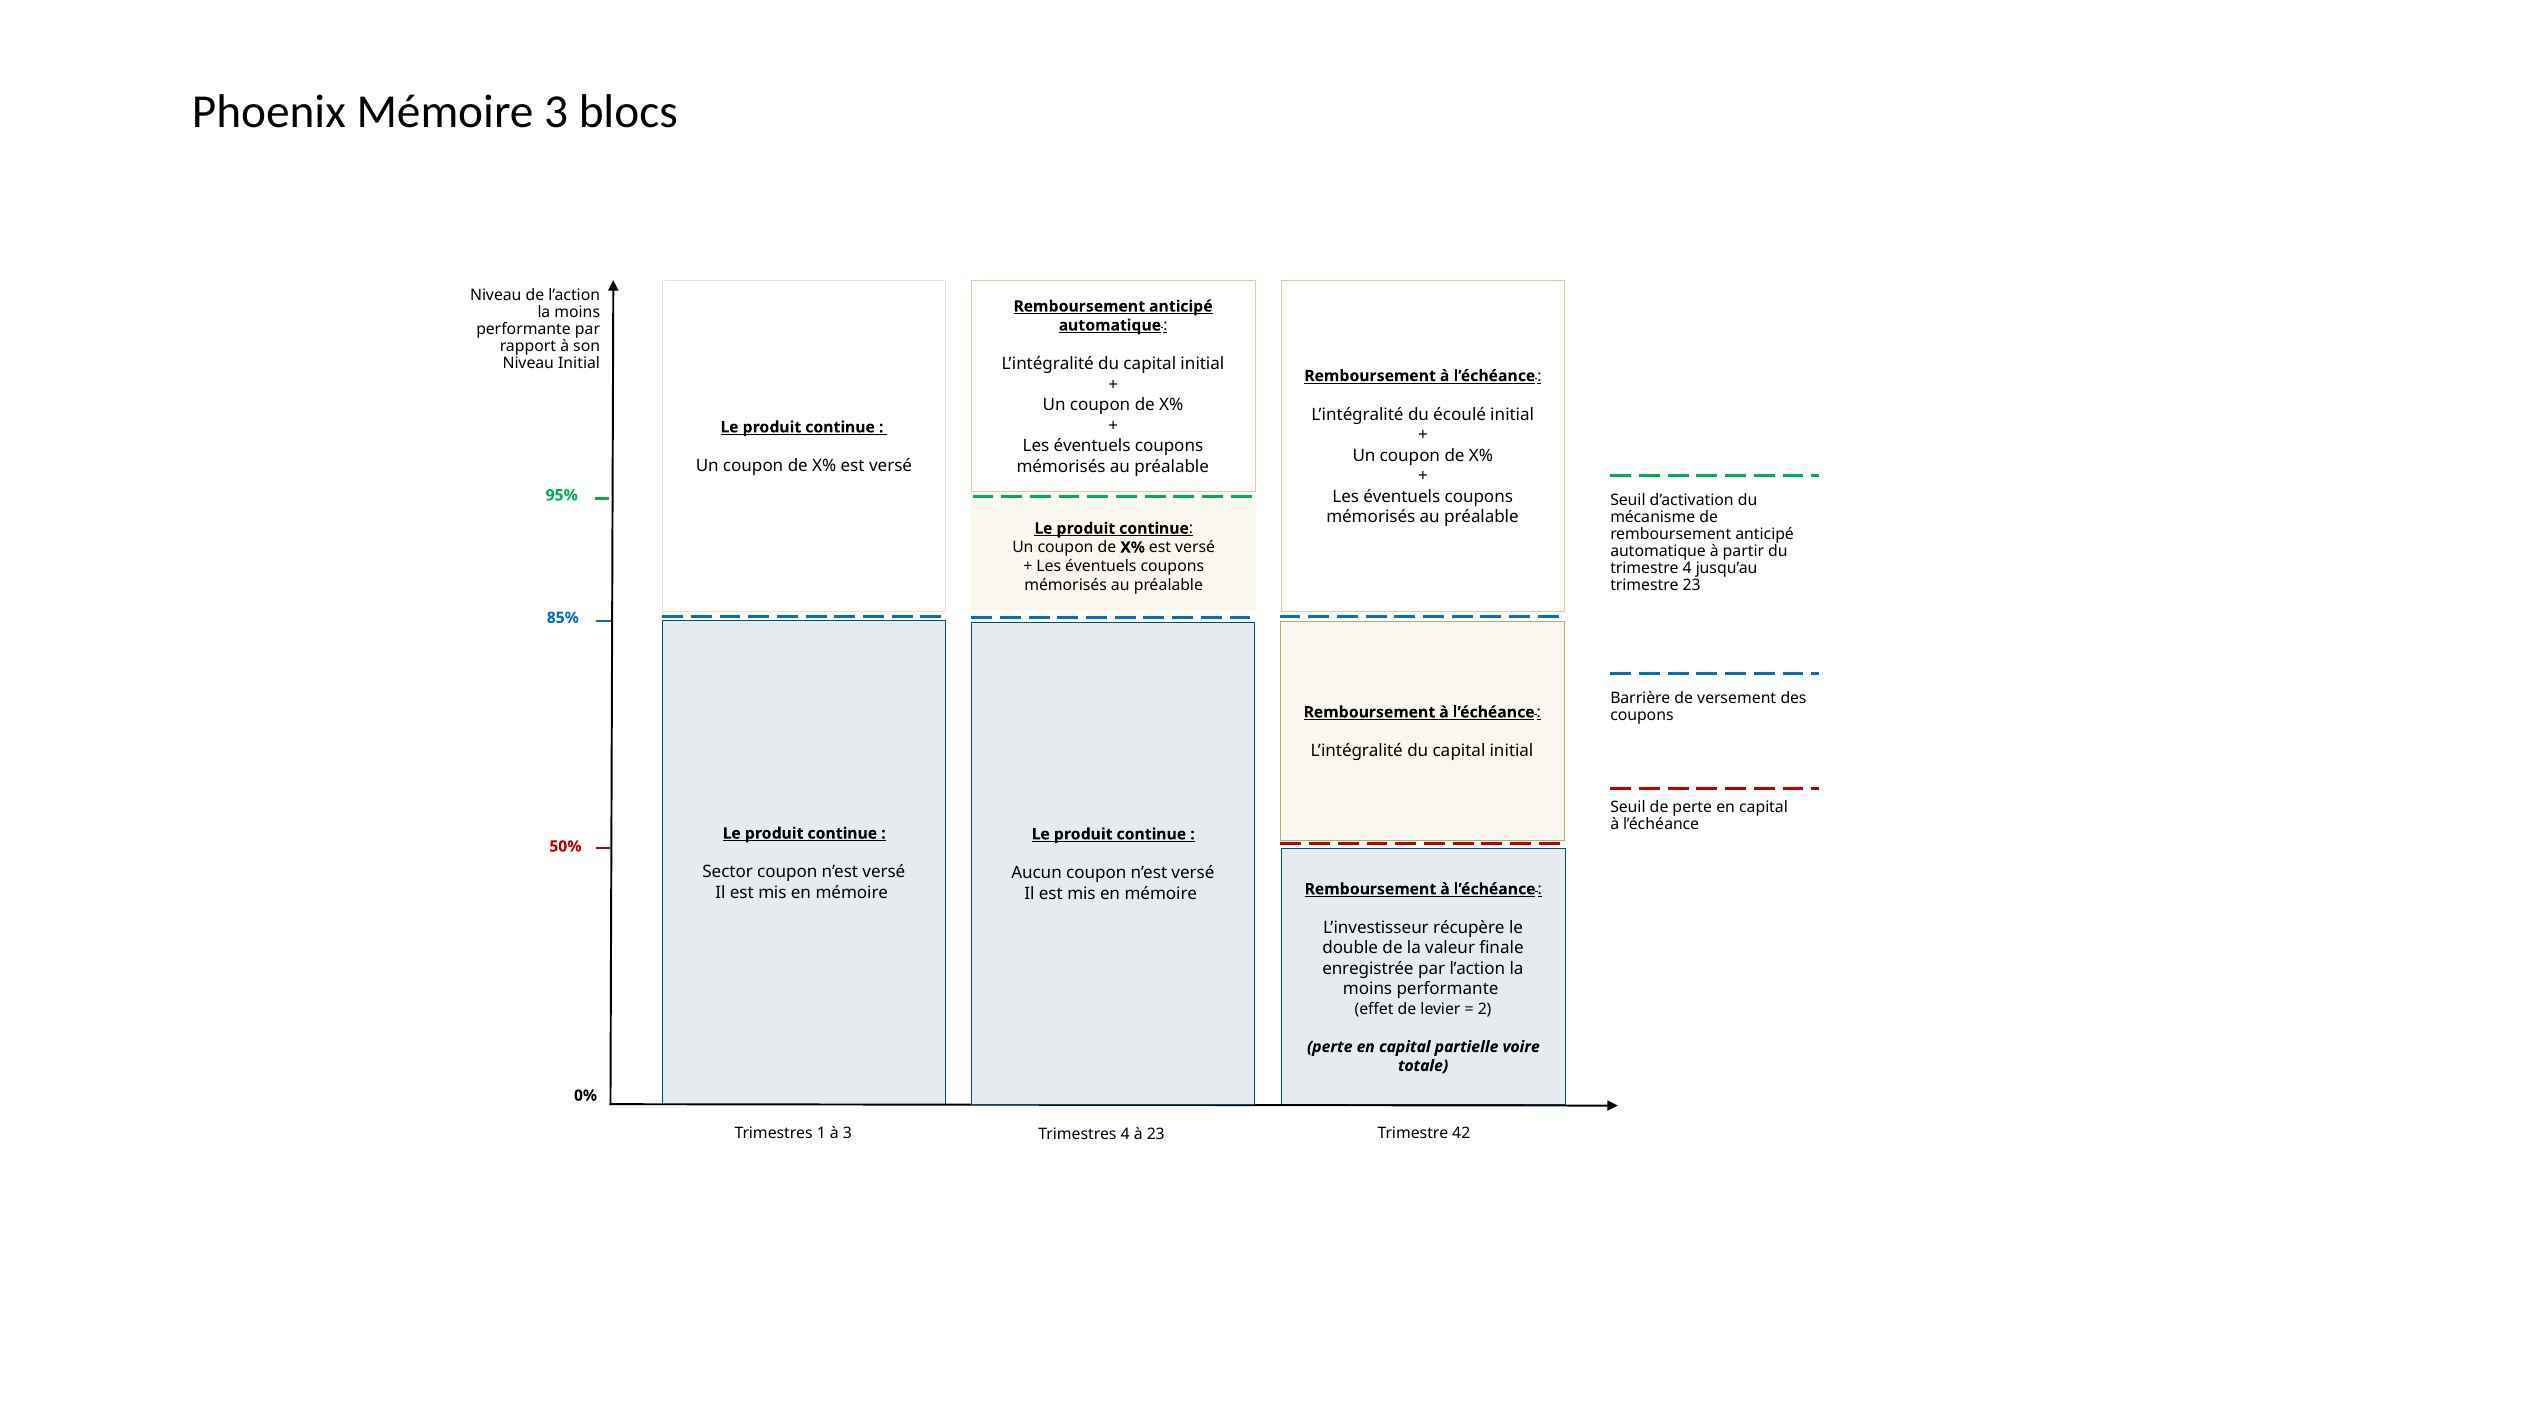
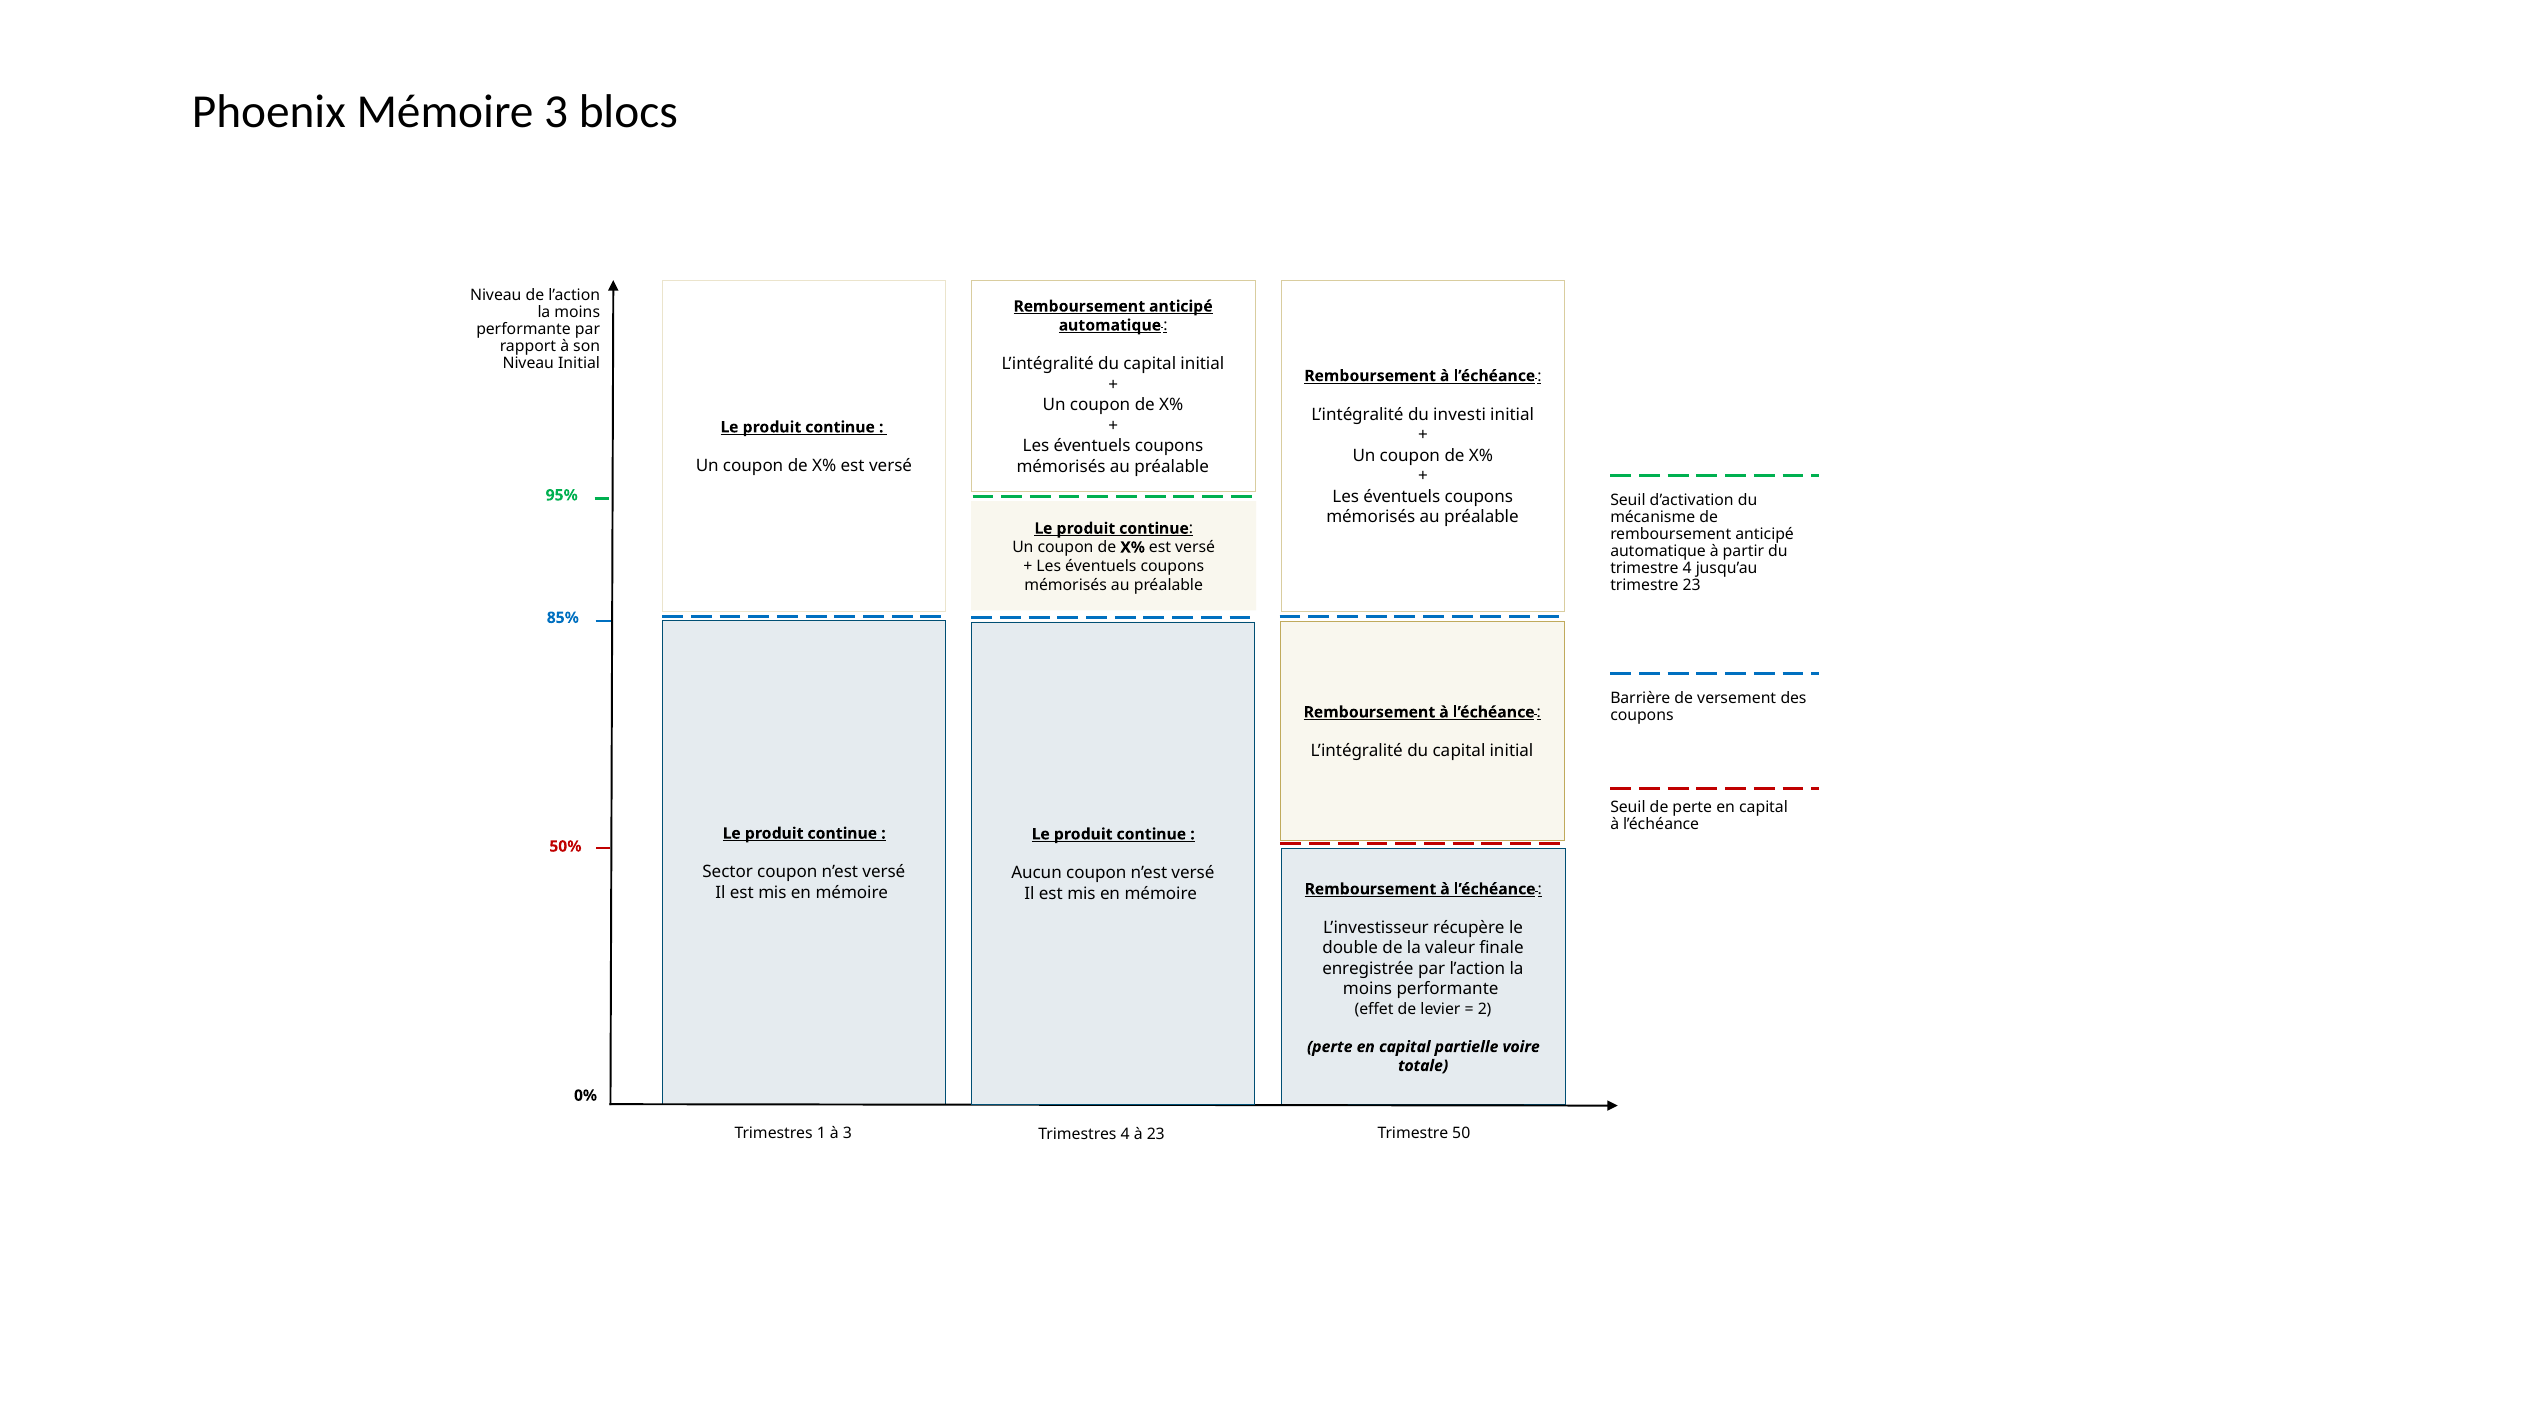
écoulé: écoulé -> investi
42: 42 -> 50
